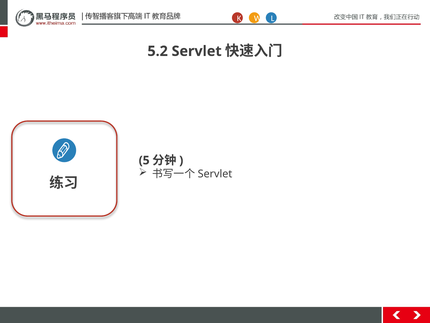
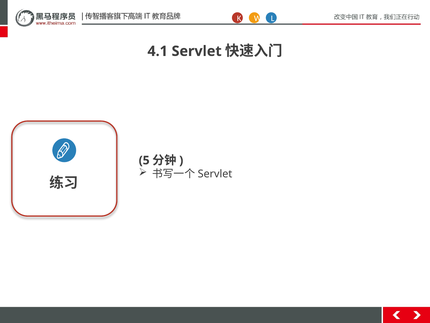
5.2: 5.2 -> 4.1
